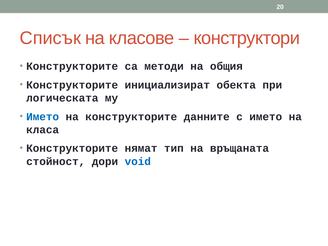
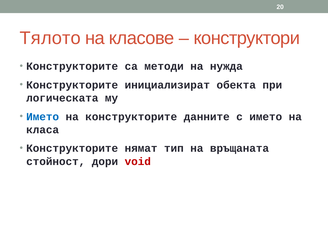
Списък: Списък -> Тялото
общия: общия -> нужда
void colour: blue -> red
